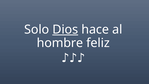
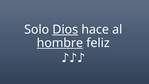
hombre underline: none -> present
